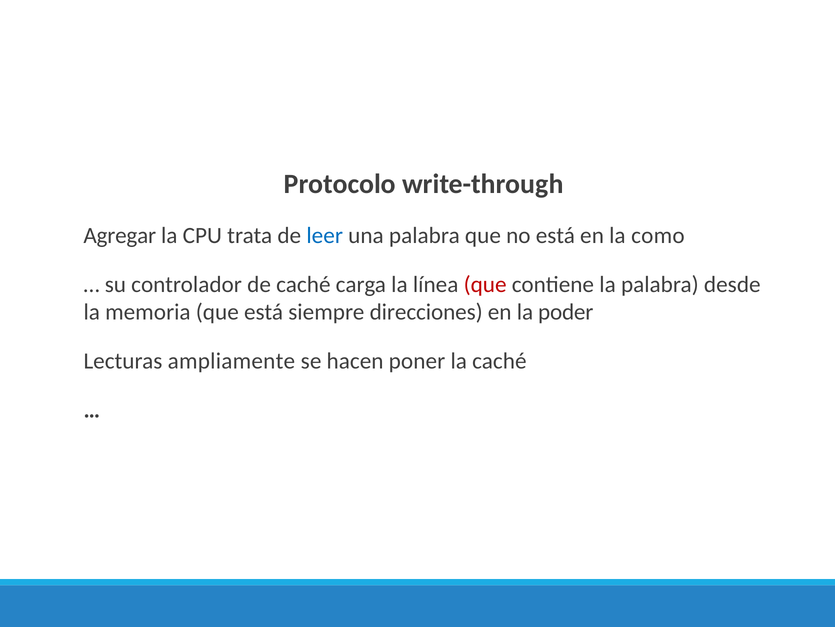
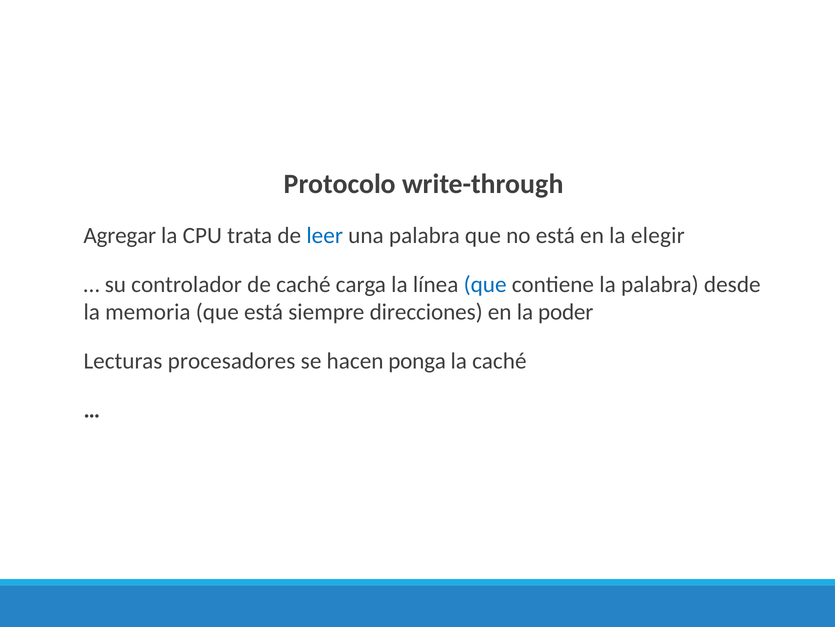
como: como -> elegir
que at (485, 284) colour: red -> blue
ampliamente: ampliamente -> procesadores
poner: poner -> ponga
